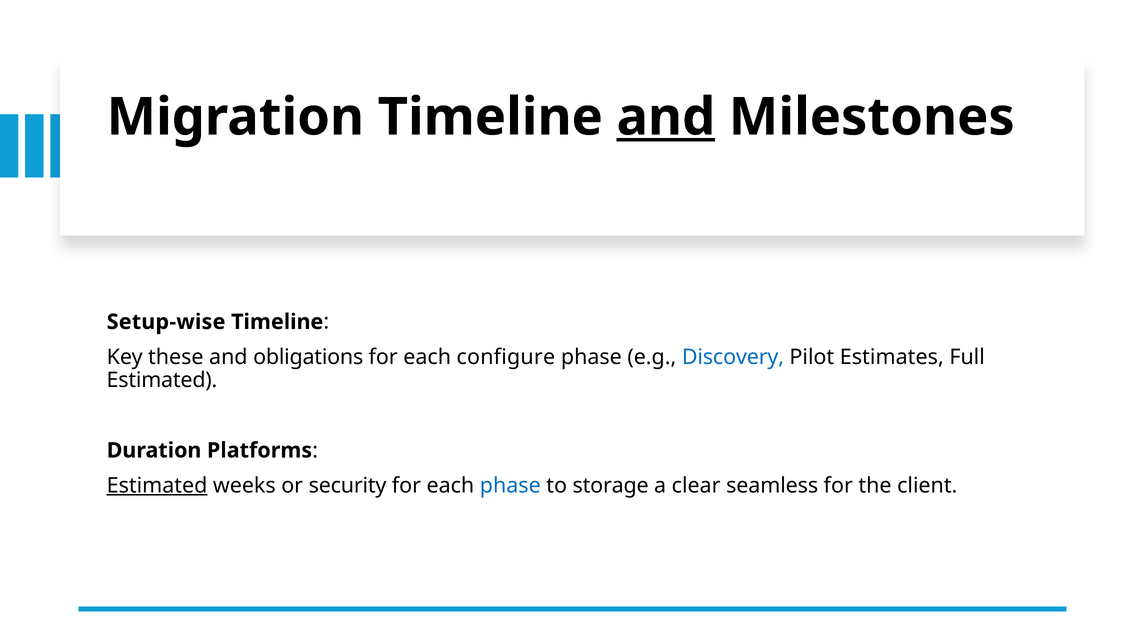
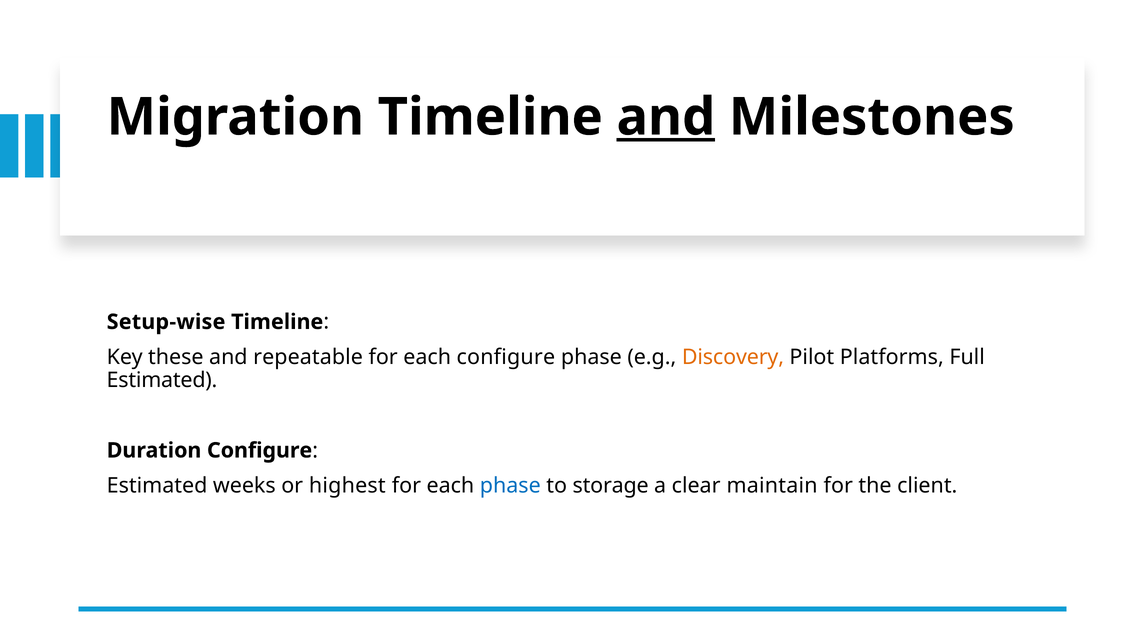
obligations: obligations -> repeatable
Discovery colour: blue -> orange
Estimates: Estimates -> Platforms
Duration Platforms: Platforms -> Configure
Estimated at (157, 486) underline: present -> none
security: security -> highest
seamless: seamless -> maintain
